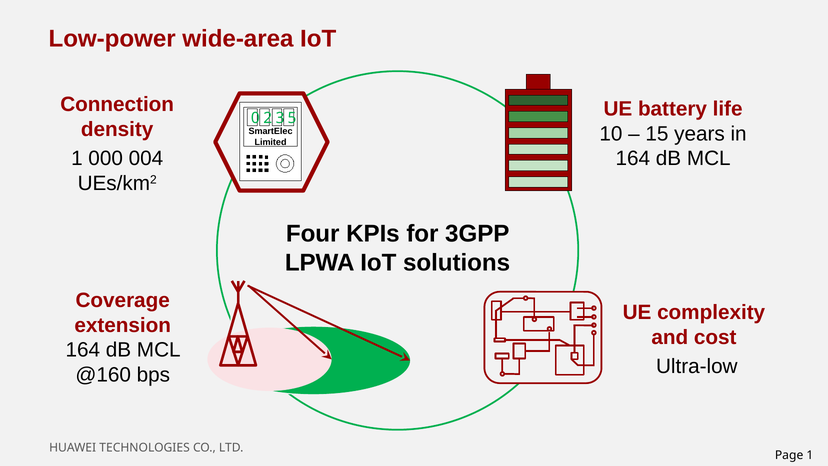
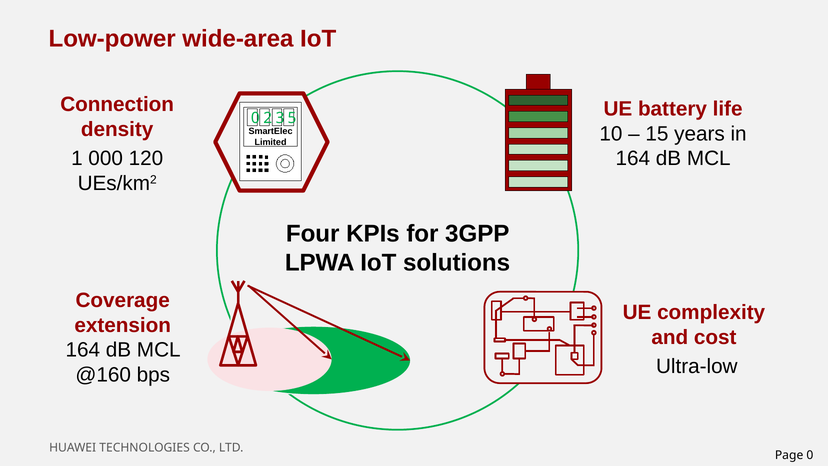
004: 004 -> 120
1 at (810, 455): 1 -> 0
